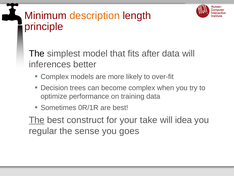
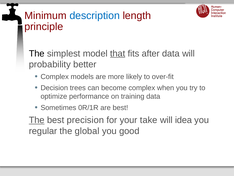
description colour: orange -> blue
that underline: none -> present
inferences: inferences -> probability
construct: construct -> precision
sense: sense -> global
goes: goes -> good
